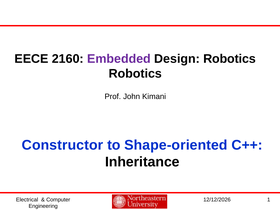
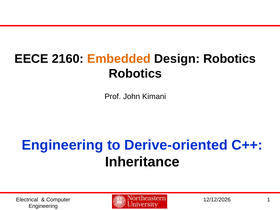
Embedded colour: purple -> orange
Constructor at (63, 145): Constructor -> Engineering
Shape-oriented: Shape-oriented -> Derive-oriented
